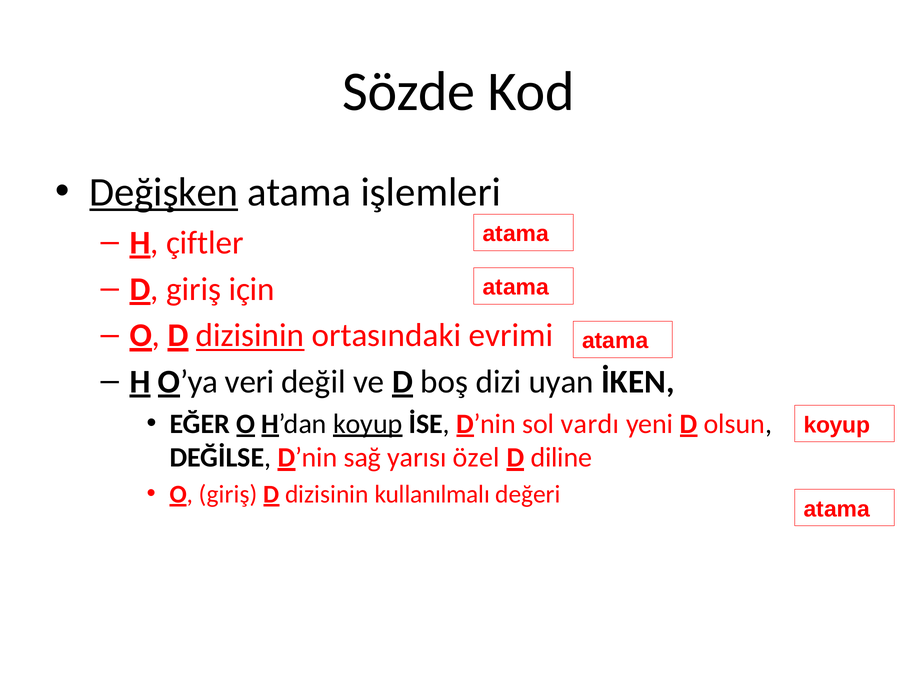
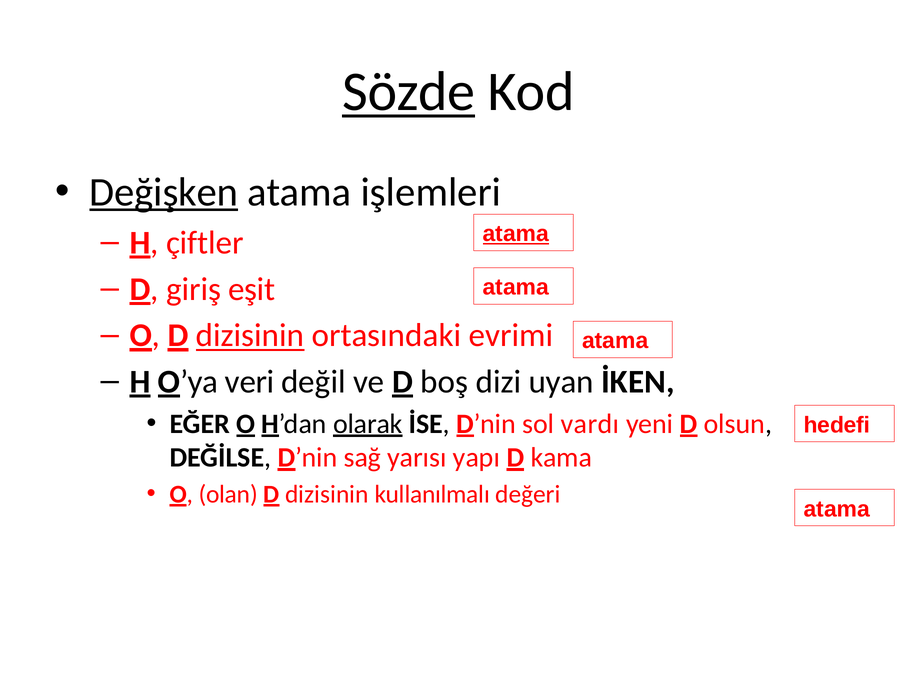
Sözde underline: none -> present
atama at (516, 234) underline: none -> present
için: için -> eşit
H’dan koyup: koyup -> olarak
koyup at (837, 425): koyup -> hedefi
özel: özel -> yapı
diline: diline -> kama
O giriş: giriş -> olan
